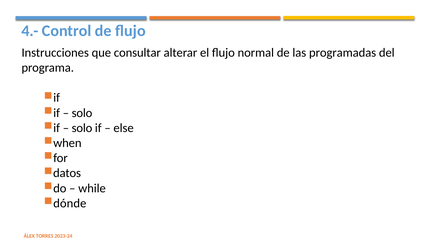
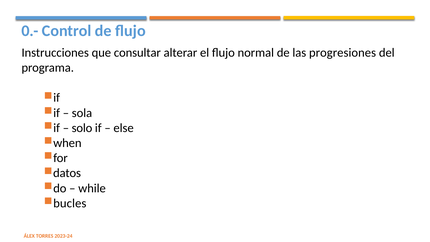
4.-: 4.- -> 0.-
programadas: programadas -> progresiones
solo at (82, 113): solo -> sola
dónde: dónde -> bucles
